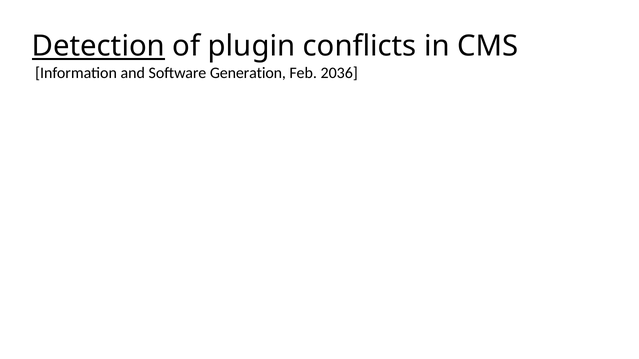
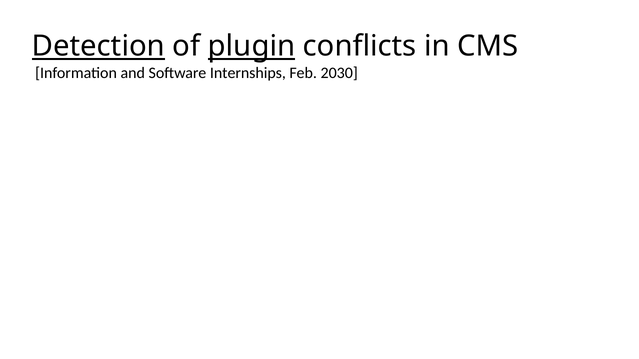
plugin underline: none -> present
Generation: Generation -> Internships
2036: 2036 -> 2030
